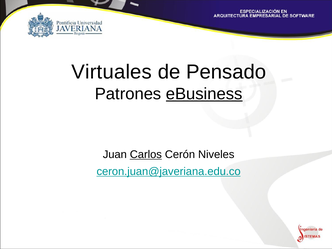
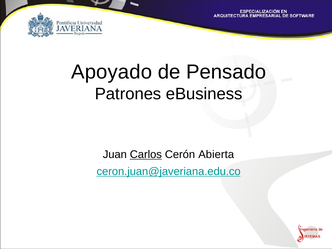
Virtuales: Virtuales -> Apoyado
eBusiness underline: present -> none
Niveles: Niveles -> Abierta
